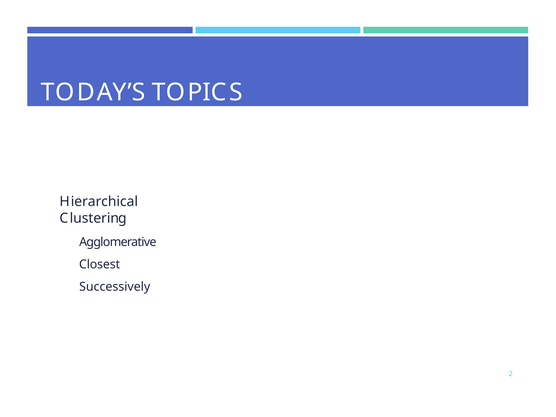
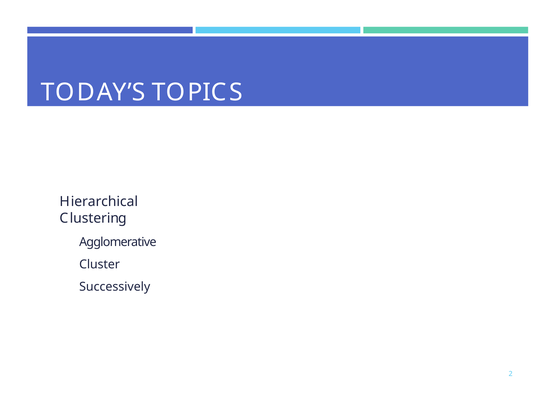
Closest: Closest -> Cluster
